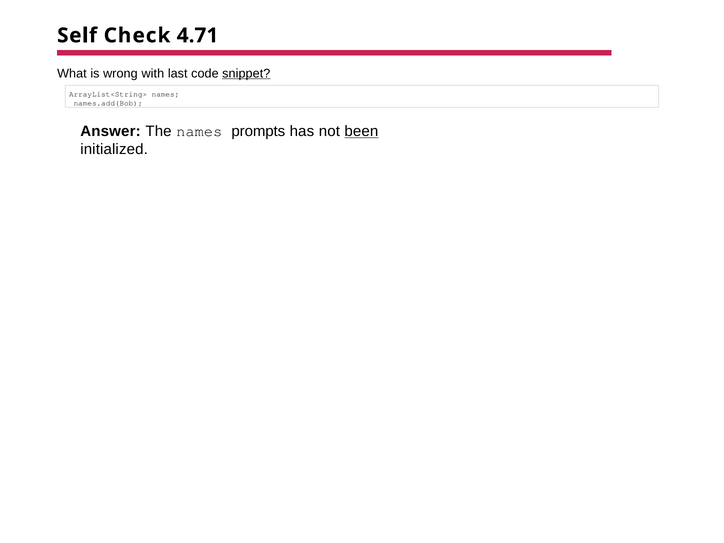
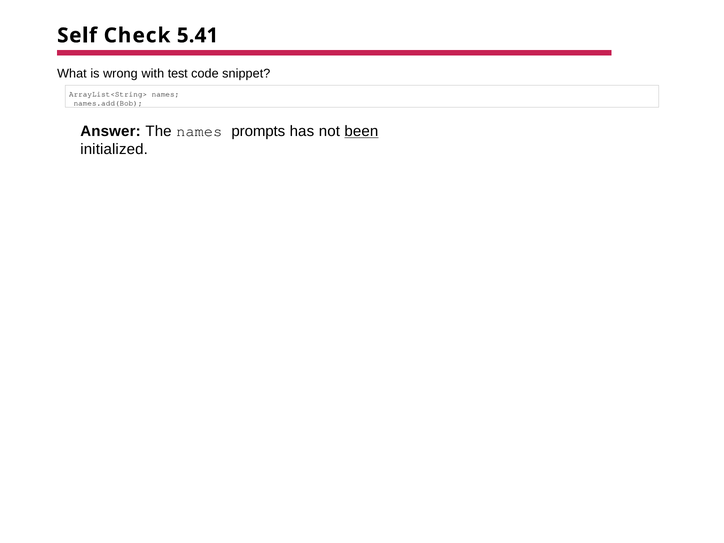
4.71: 4.71 -> 5.41
last: last -> test
snippet underline: present -> none
